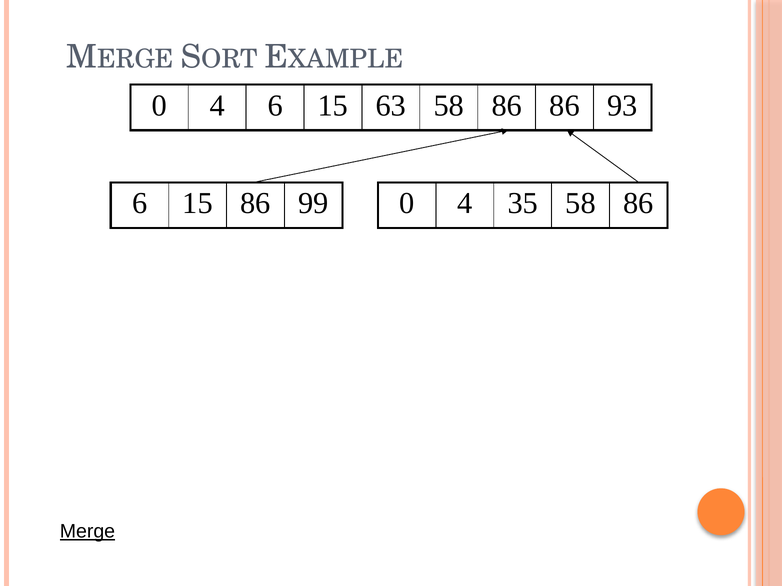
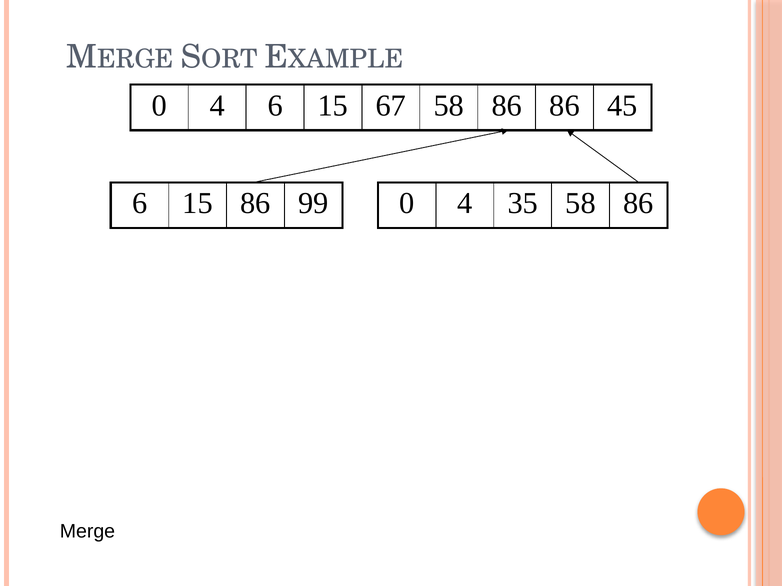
63: 63 -> 67
93: 93 -> 45
Merge underline: present -> none
